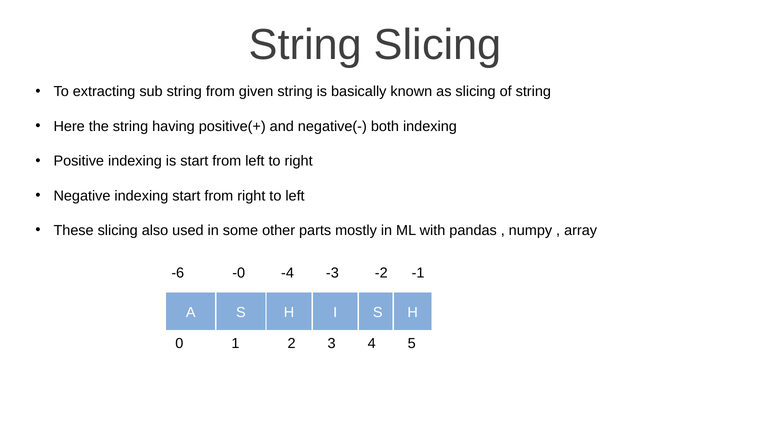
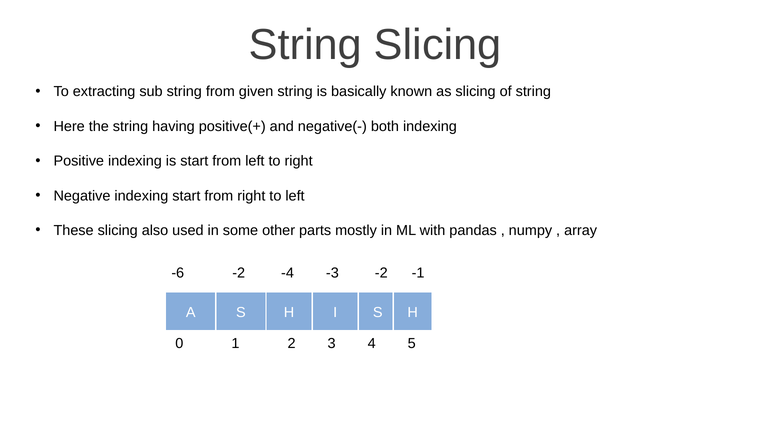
-6 -0: -0 -> -2
